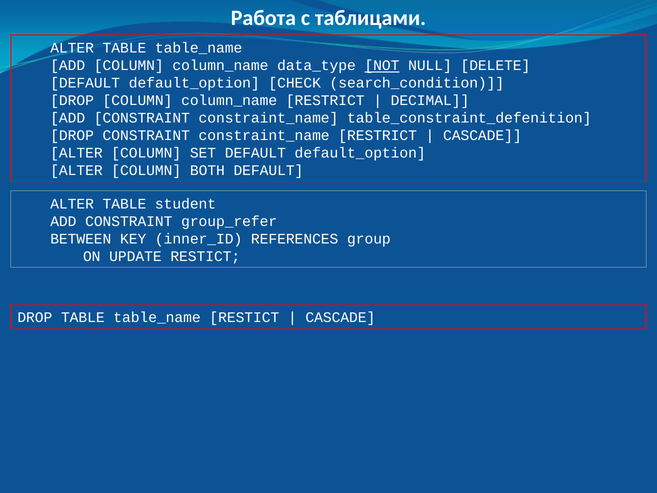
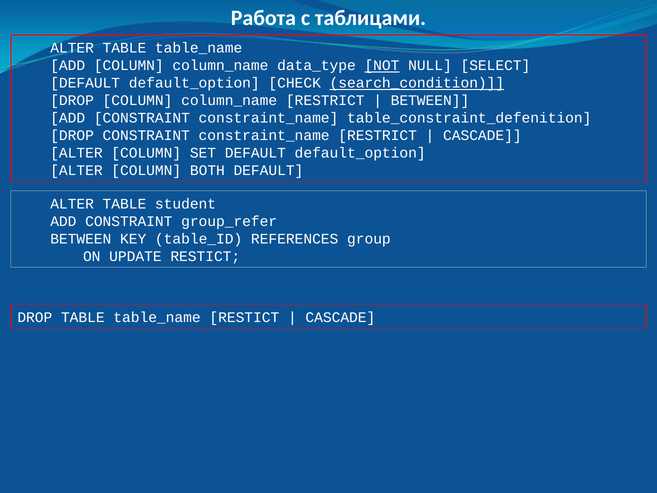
DELETE: DELETE -> SELECT
search_condition underline: none -> present
DECIMAL at (430, 101): DECIMAL -> BETWEEN
inner_ID: inner_ID -> table_ID
